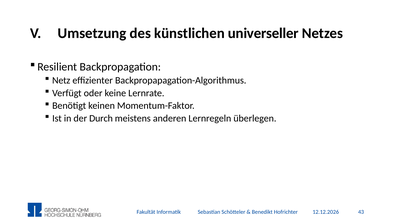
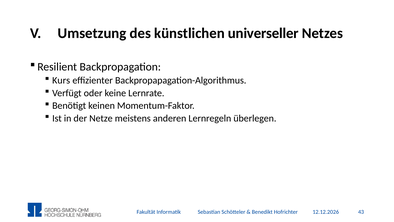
Netz: Netz -> Kurs
Durch: Durch -> Netze
